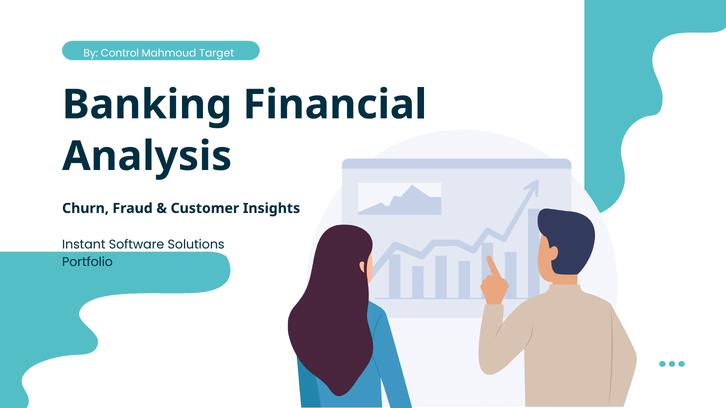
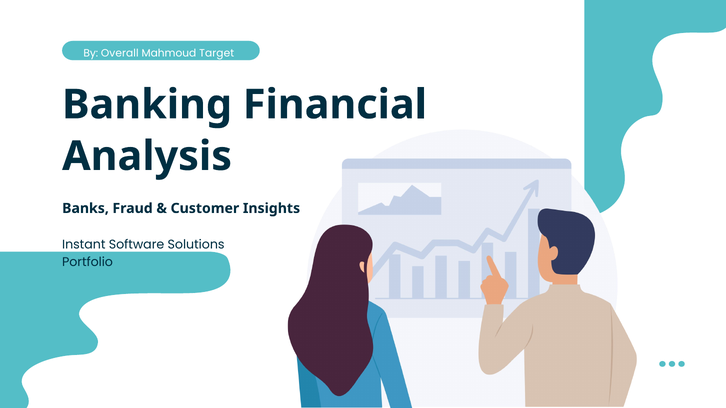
Control: Control -> Overall
Churn: Churn -> Banks
